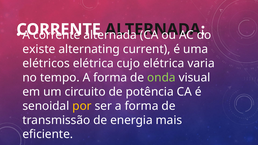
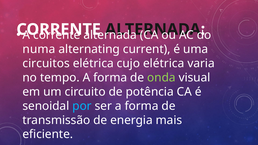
existe: existe -> numa
elétricos: elétricos -> circuitos
por colour: yellow -> light blue
